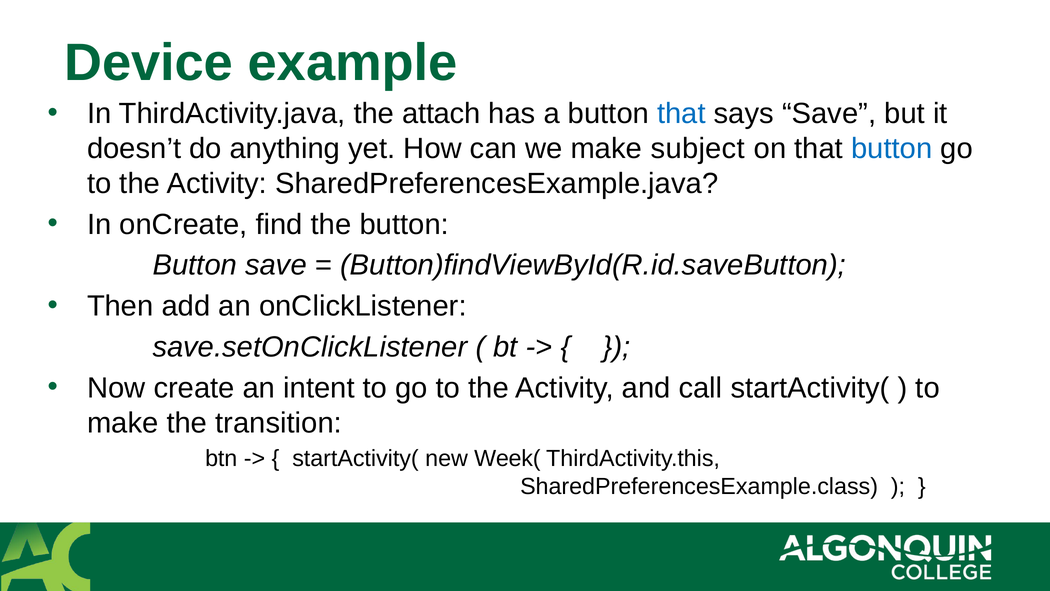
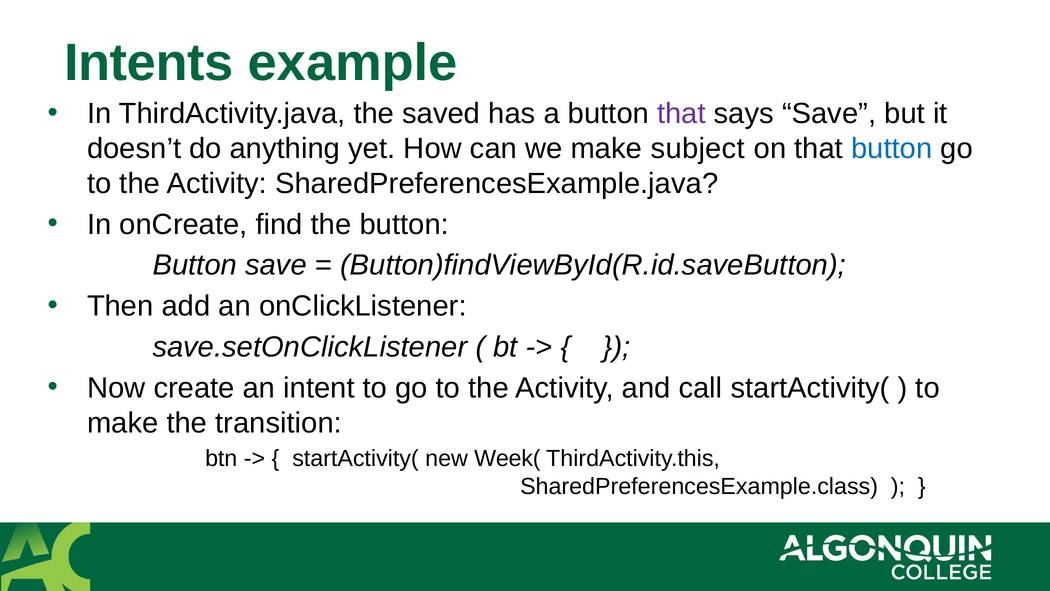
Device: Device -> Intents
attach: attach -> saved
that at (681, 113) colour: blue -> purple
